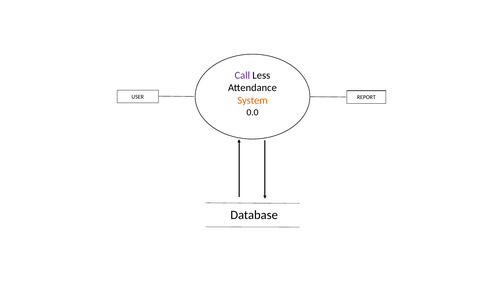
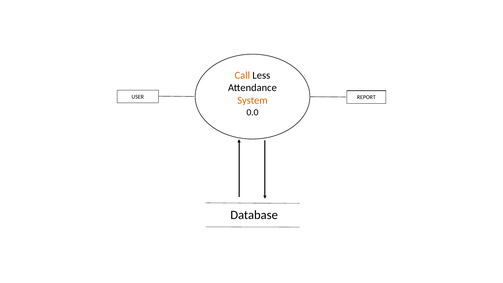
Call colour: purple -> orange
